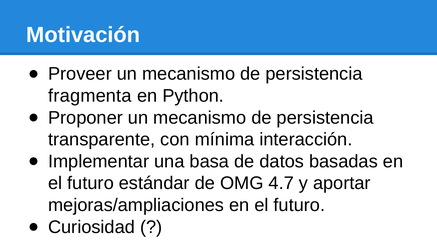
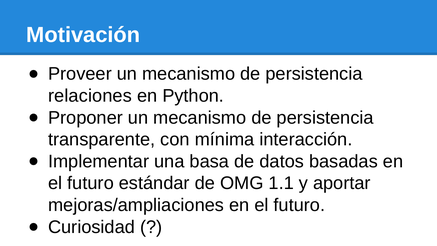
fragmenta: fragmenta -> relaciones
4.7: 4.7 -> 1.1
